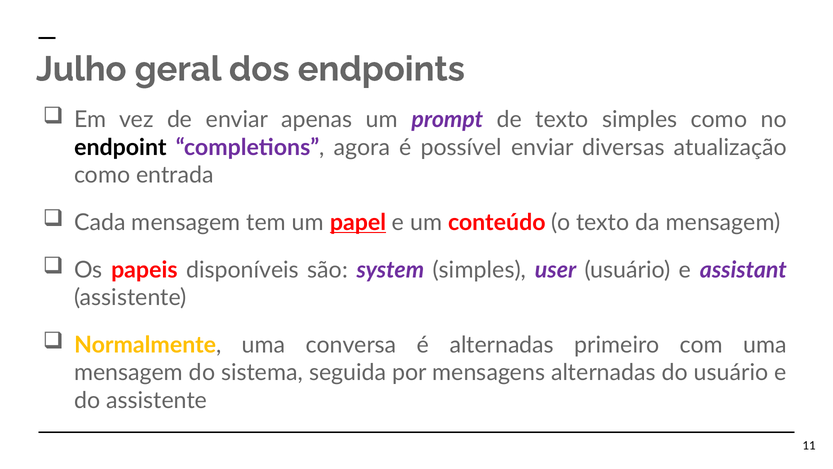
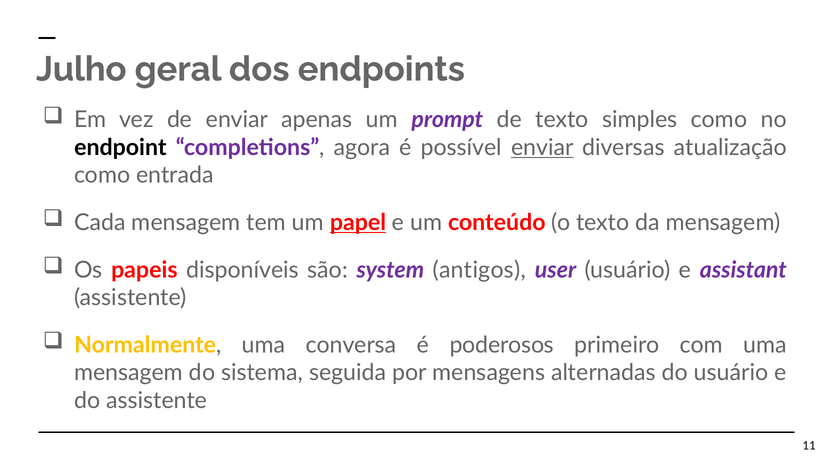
enviar at (542, 147) underline: none -> present
system simples: simples -> antigos
é alternadas: alternadas -> poderosos
